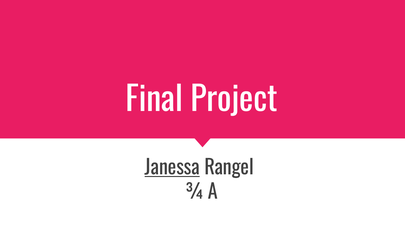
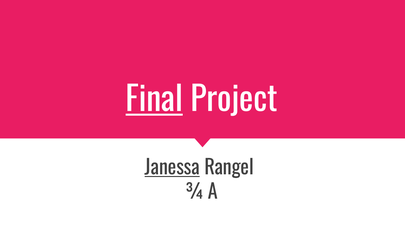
Final underline: none -> present
